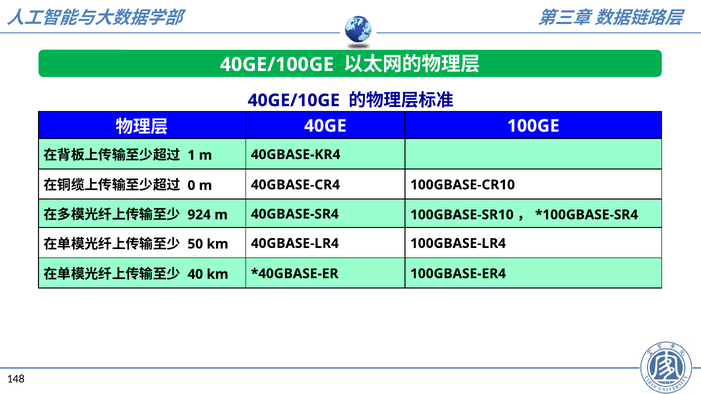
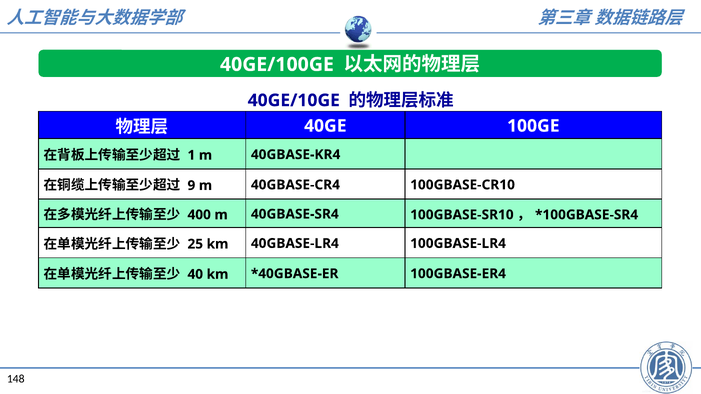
0: 0 -> 9
924: 924 -> 400
50: 50 -> 25
